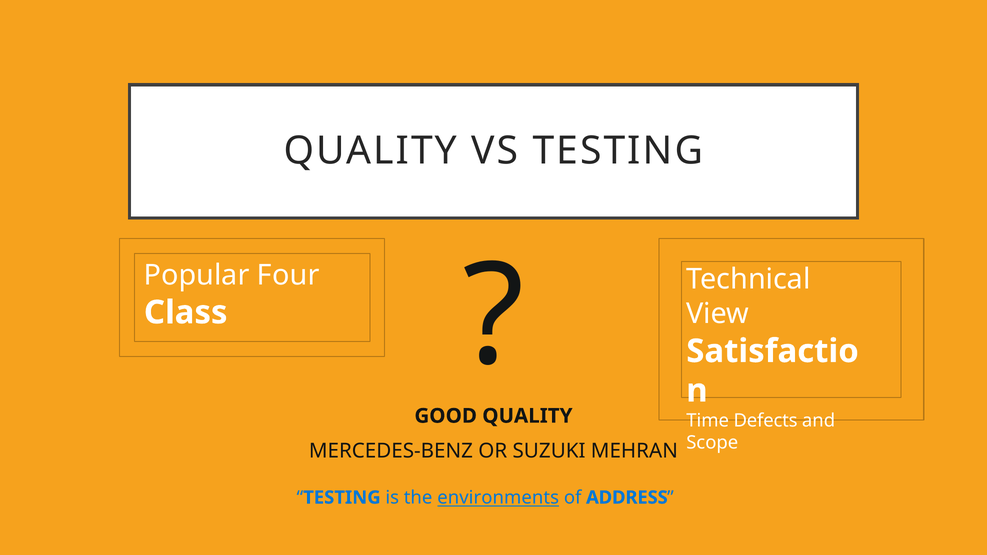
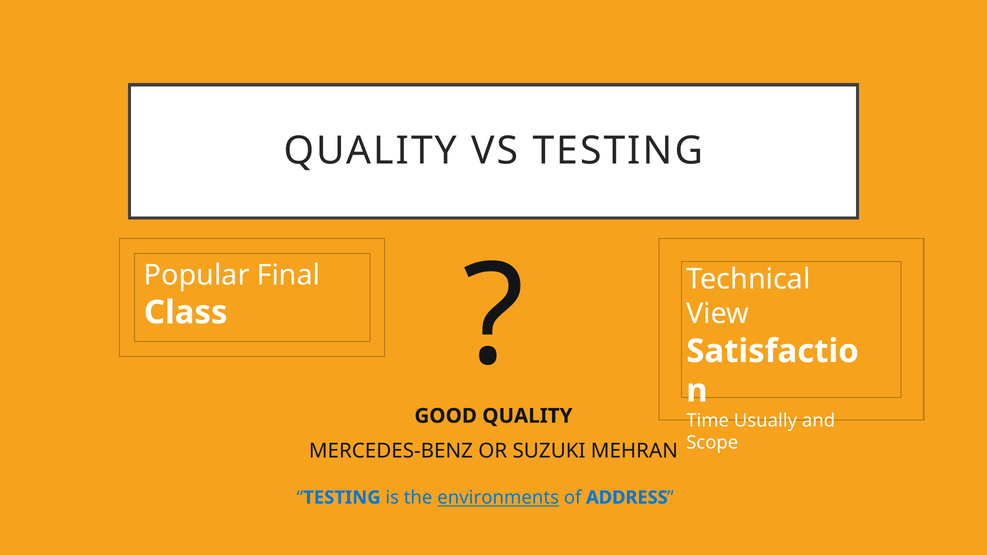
Four: Four -> Final
Defects: Defects -> Usually
